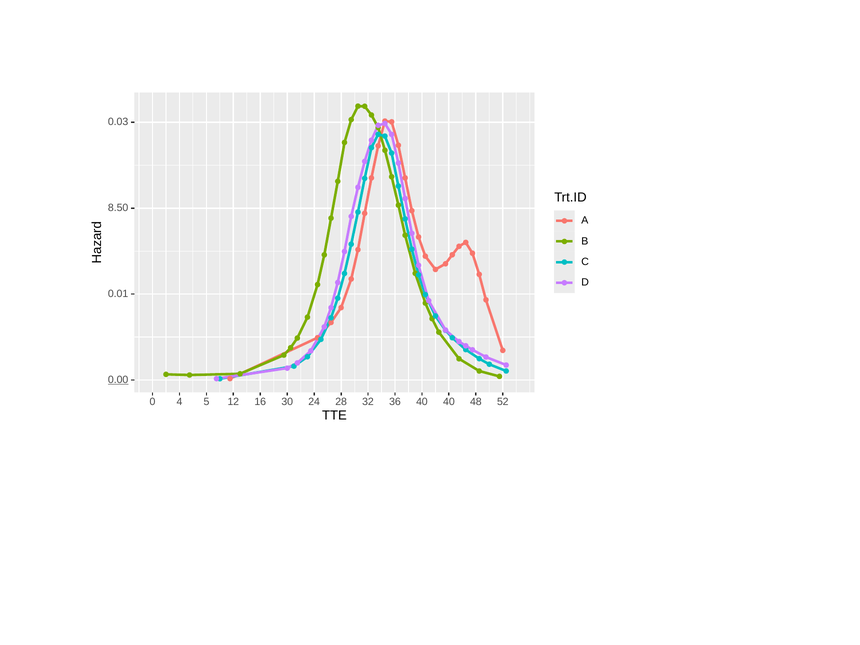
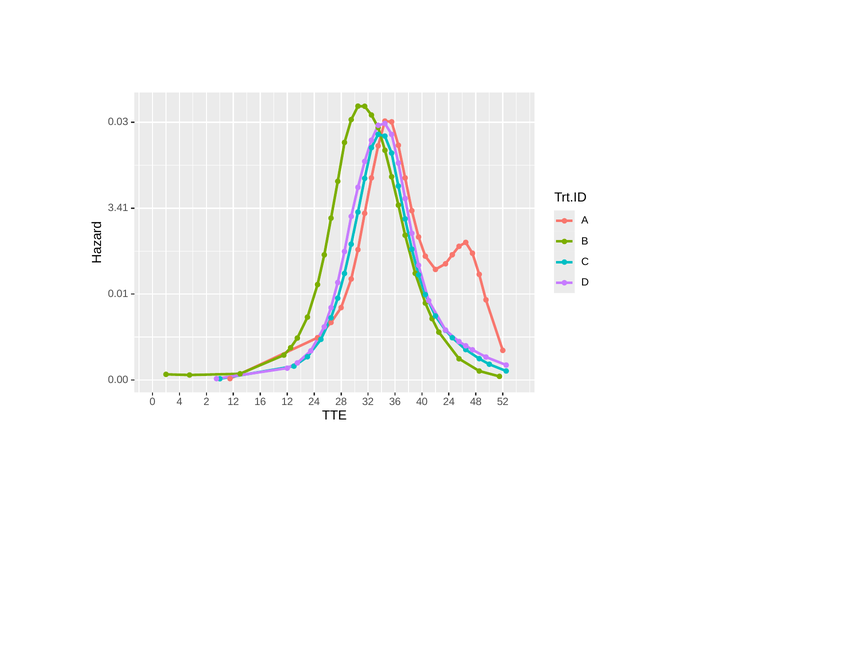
8.50: 8.50 -> 3.41
0.00 underline: present -> none
5: 5 -> 2
16 30: 30 -> 12
40 40: 40 -> 24
